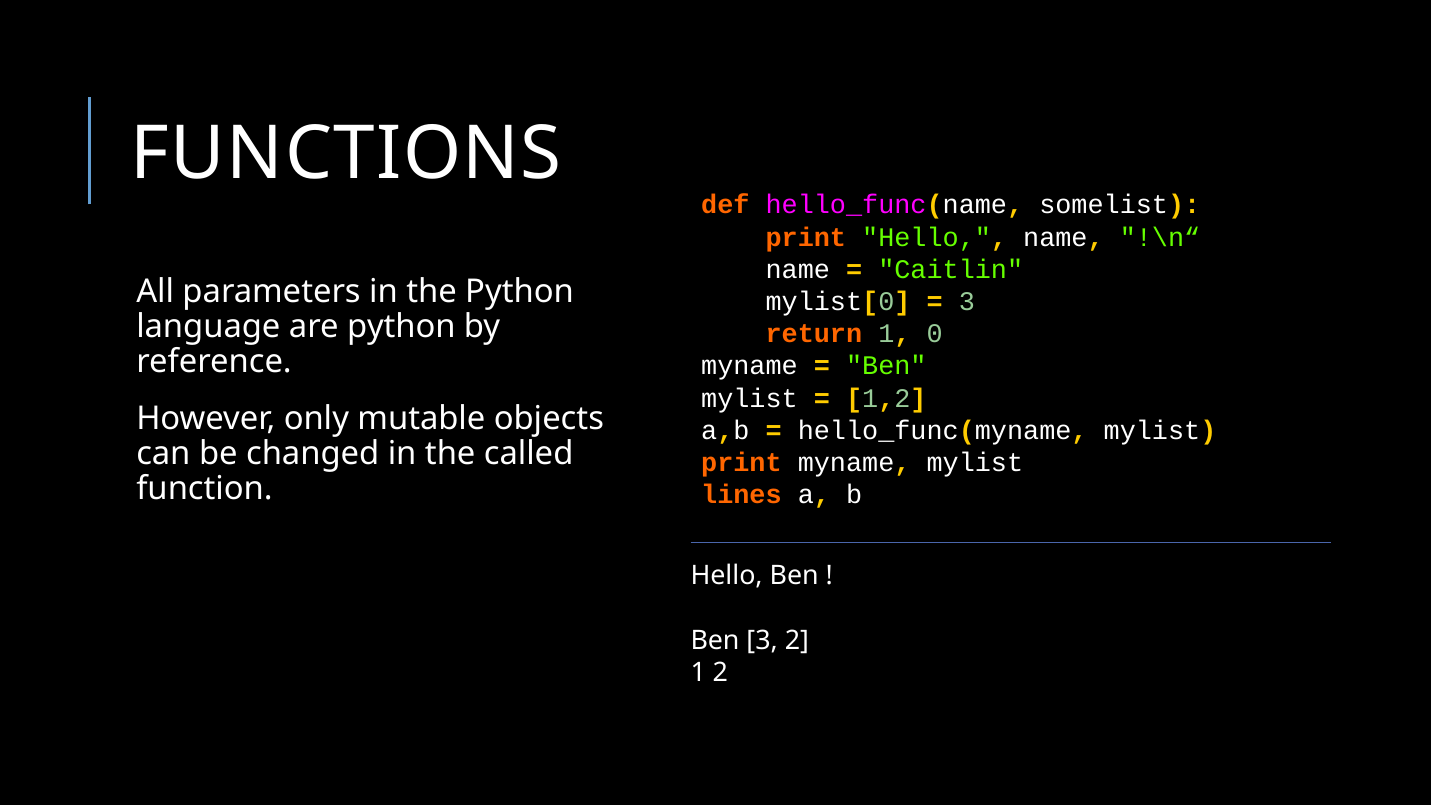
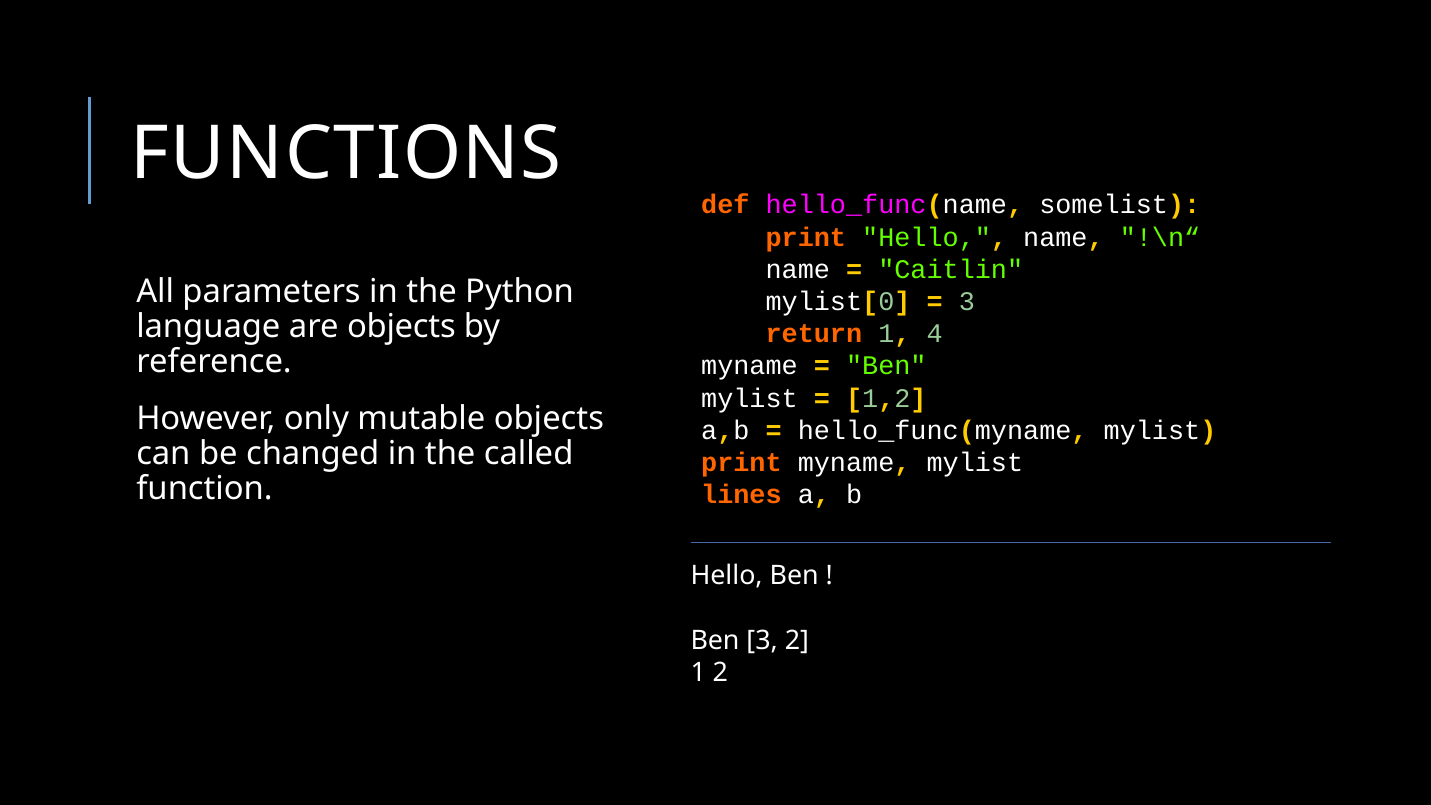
are python: python -> objects
0: 0 -> 4
